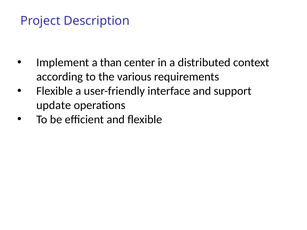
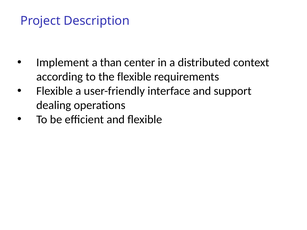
the various: various -> flexible
update: update -> dealing
